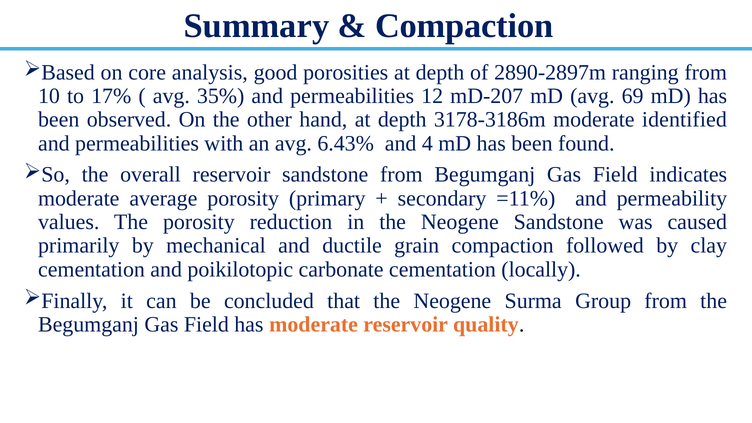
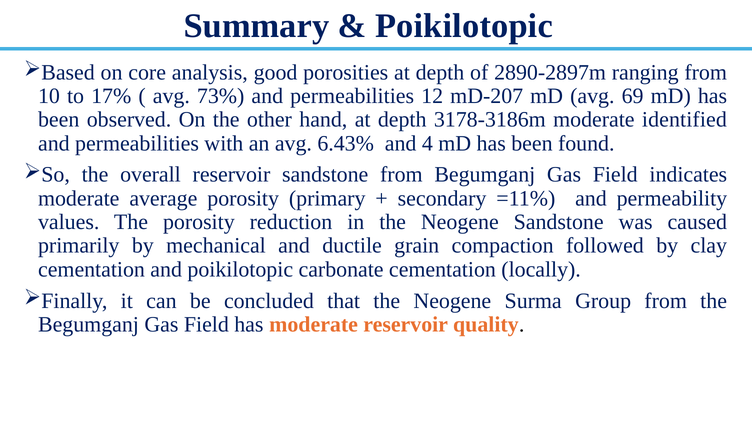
Compaction at (464, 26): Compaction -> Poikilotopic
35%: 35% -> 73%
